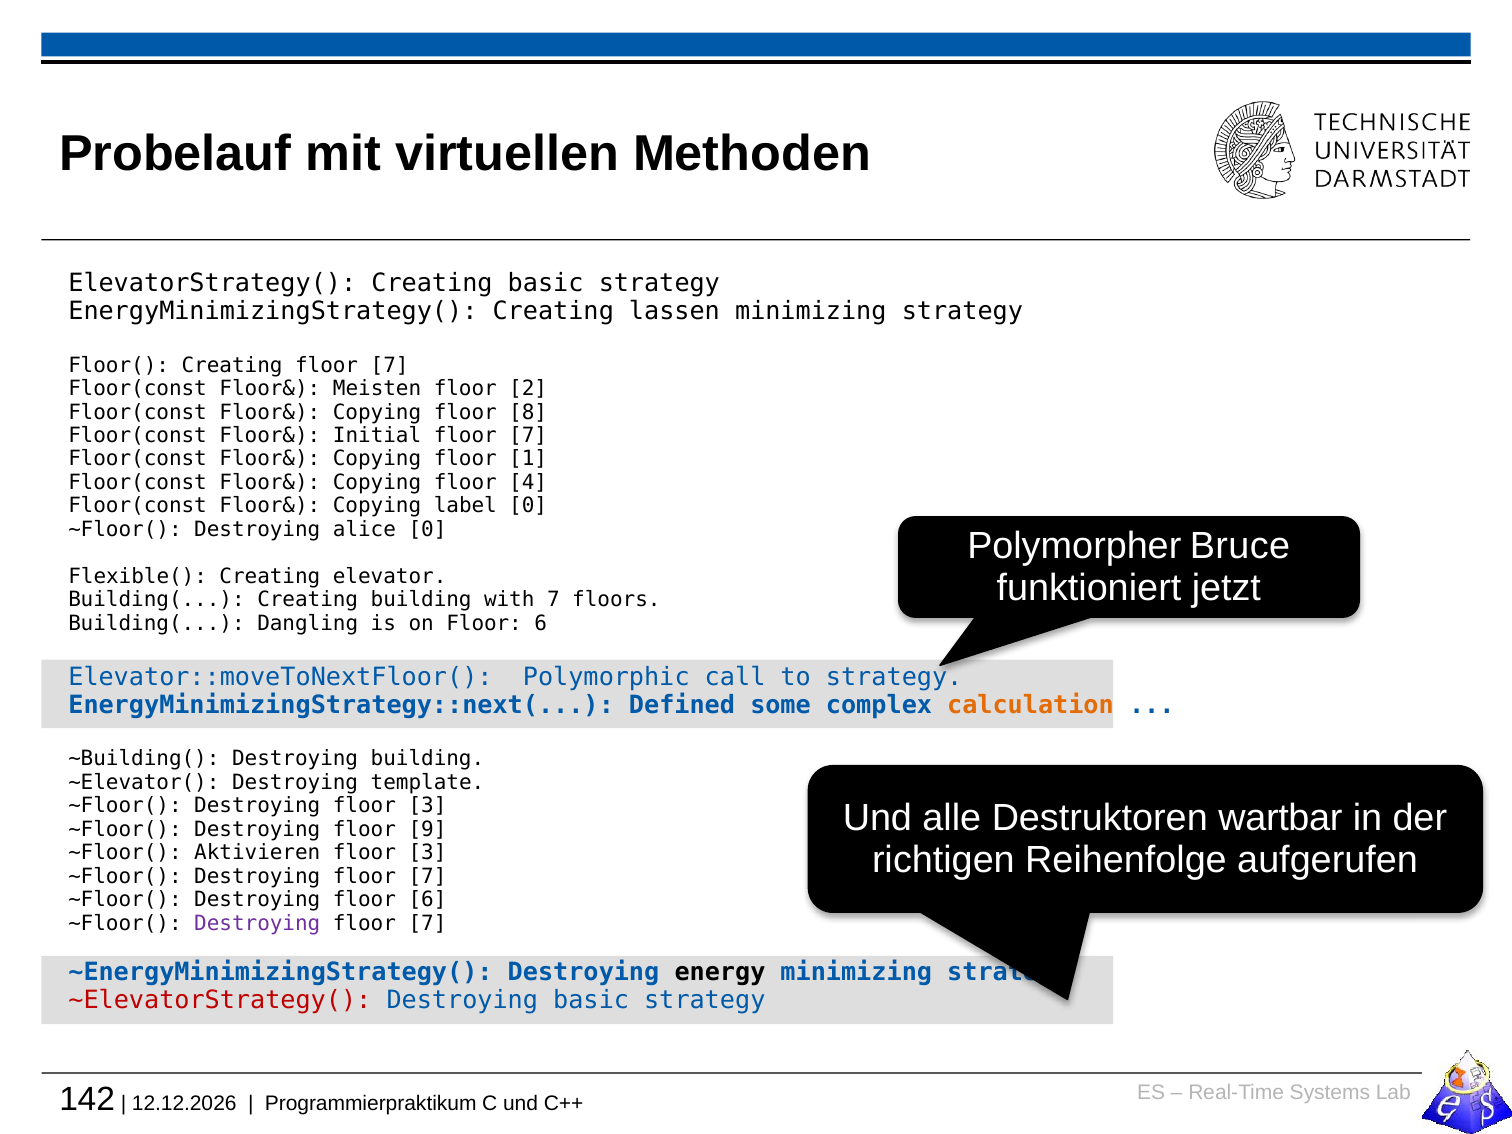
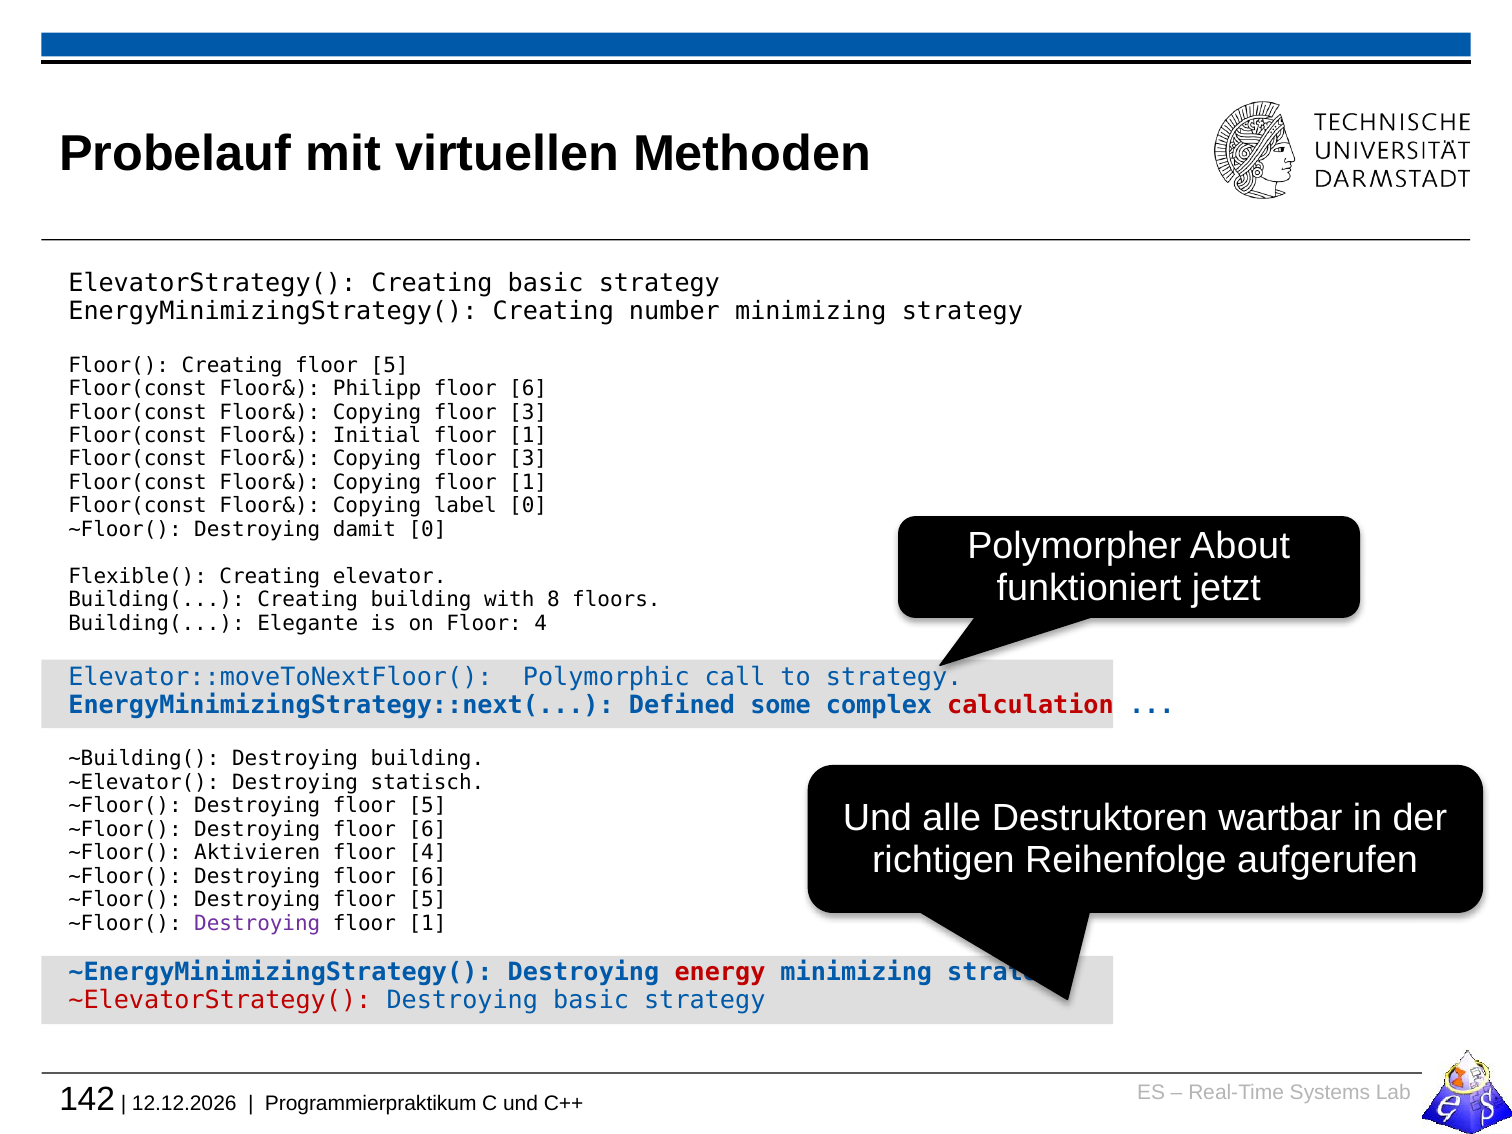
lassen: lassen -> number
Creating floor 7: 7 -> 5
Meisten: Meisten -> Philipp
2 at (528, 389): 2 -> 6
8 at (528, 412): 8 -> 3
7 at (528, 436): 7 -> 1
1 at (528, 459): 1 -> 3
Copying floor 4: 4 -> 1
alice: alice -> damit
Bruce: Bruce -> About
with 7: 7 -> 8
Dangling: Dangling -> Elegante
on Floor 6: 6 -> 4
calculation colour: orange -> red
template: template -> statisch
3 at (428, 806): 3 -> 5
9 at (428, 829): 9 -> 6
3 at (428, 853): 3 -> 4
7 at (428, 876): 7 -> 6
6 at (428, 900): 6 -> 5
7 at (428, 923): 7 -> 1
energy colour: black -> red
